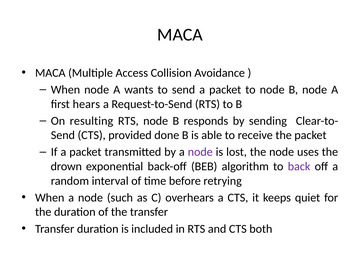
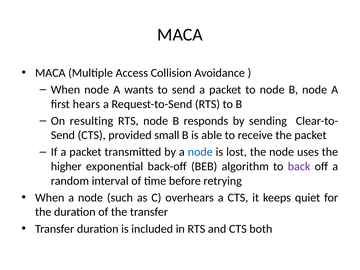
done: done -> small
node at (200, 152) colour: purple -> blue
drown: drown -> higher
